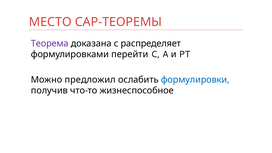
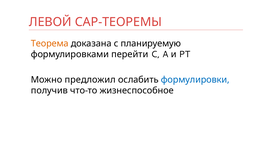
МЕСТО: МЕСТО -> ЛЕВОЙ
Теорема colour: purple -> orange
распределяет: распределяет -> планируемую
